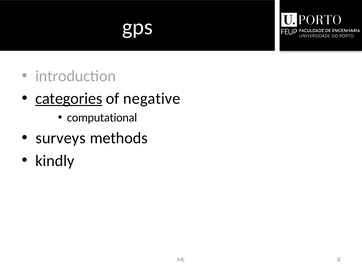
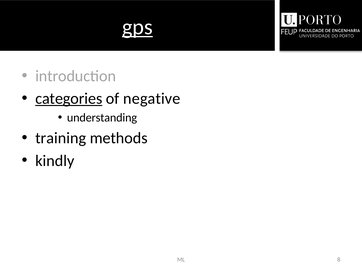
gps underline: none -> present
computational: computational -> understanding
surveys: surveys -> training
